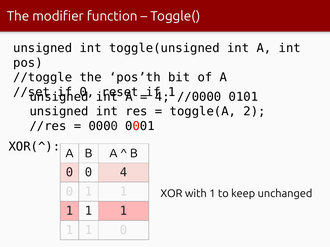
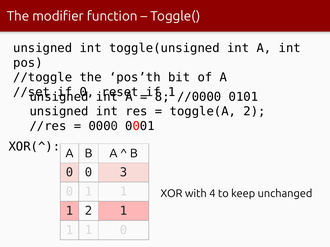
4 at (162, 97): 4 -> 8
0 4: 4 -> 3
with 1: 1 -> 4
1 at (89, 211): 1 -> 2
